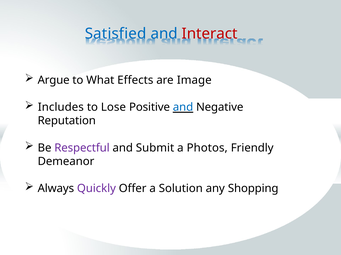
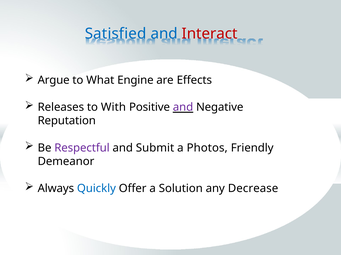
Effects: Effects -> Engine
Image: Image -> Effects
Includes: Includes -> Releases
Lose: Lose -> With
and at (183, 107) colour: blue -> purple
Quickly colour: purple -> blue
Shopping: Shopping -> Decrease
